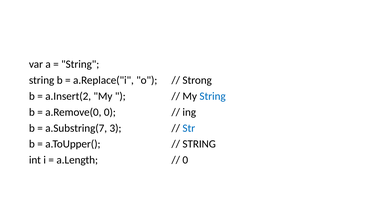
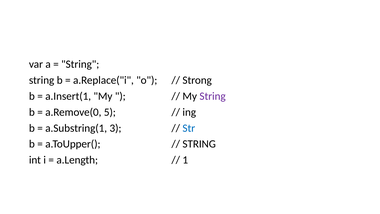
a.Insert(2: a.Insert(2 -> a.Insert(1
String at (213, 96) colour: blue -> purple
a.Remove(0 0: 0 -> 5
a.Substring(7: a.Substring(7 -> a.Substring(1
0 at (185, 160): 0 -> 1
